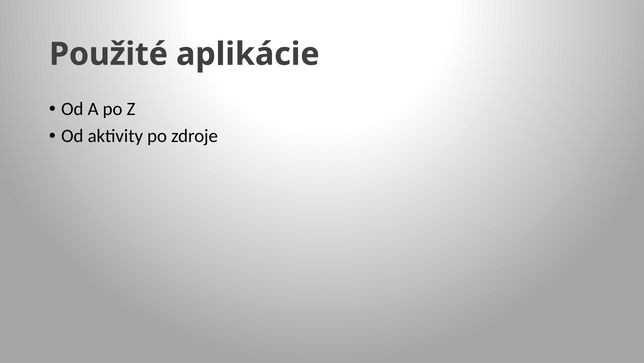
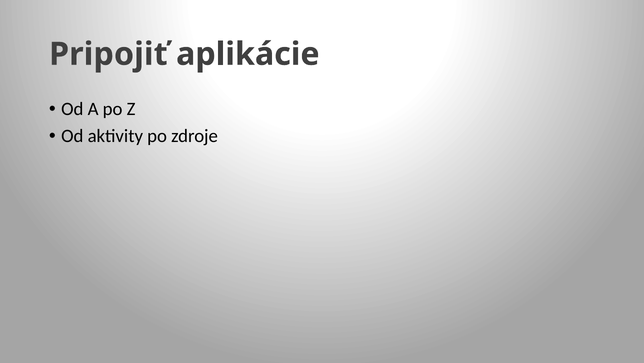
Použité: Použité -> Pripojiť
